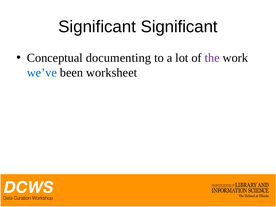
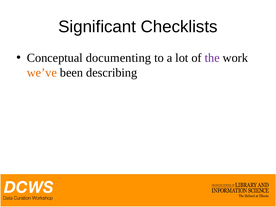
Significant Significant: Significant -> Checklists
we’ve colour: blue -> orange
worksheet: worksheet -> describing
